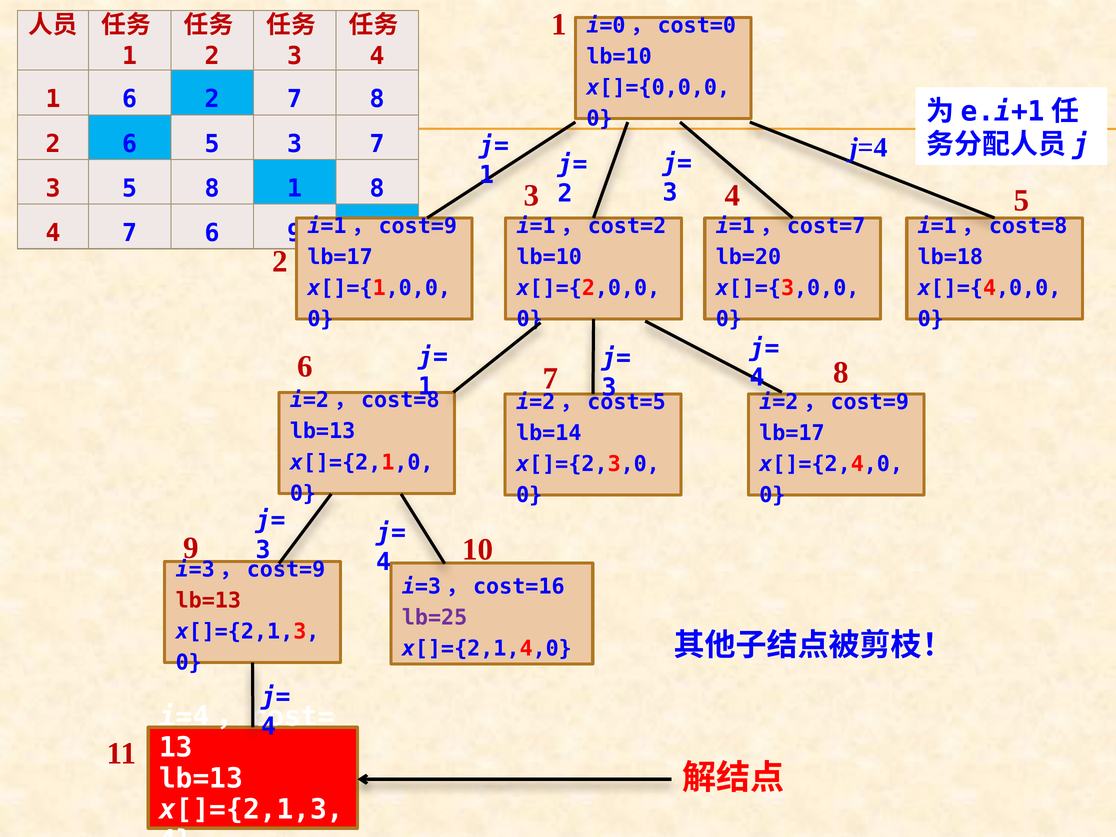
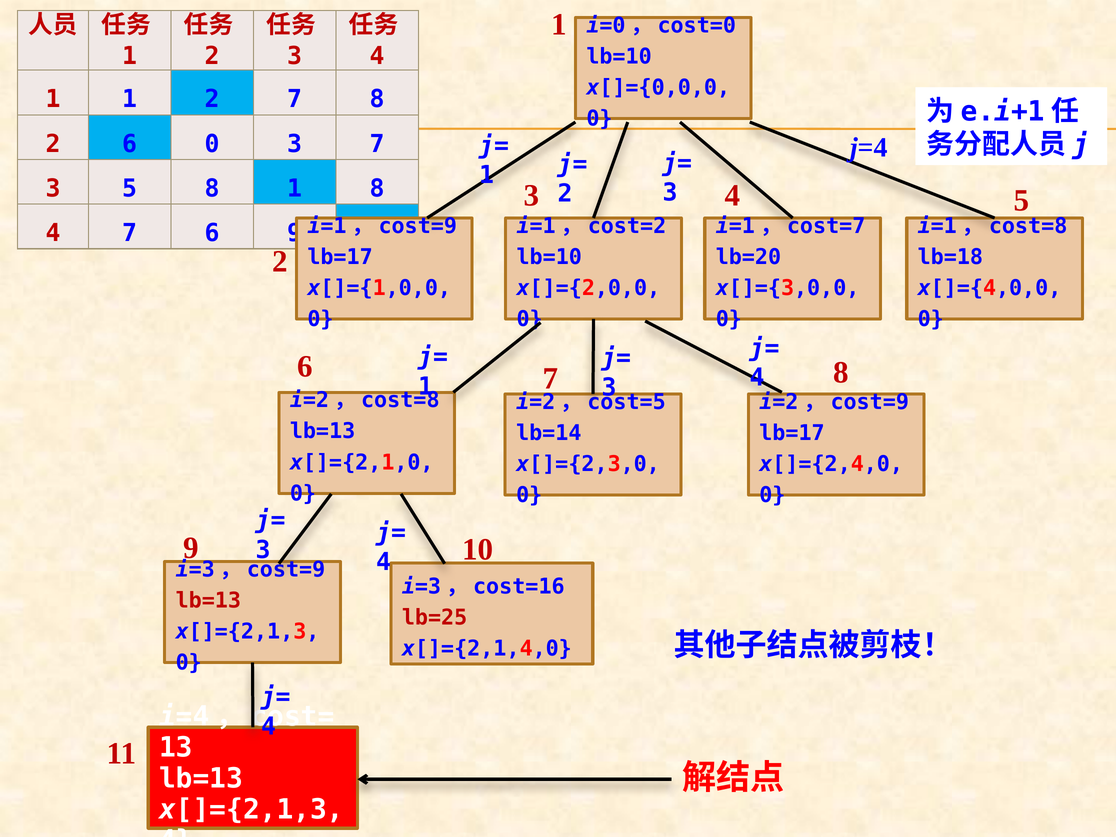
1 6: 6 -> 1
6 5: 5 -> 0
lb=25 colour: purple -> red
